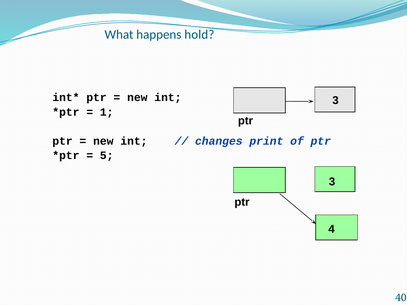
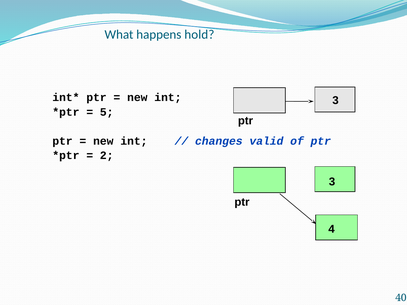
1: 1 -> 5
print: print -> valid
5: 5 -> 2
